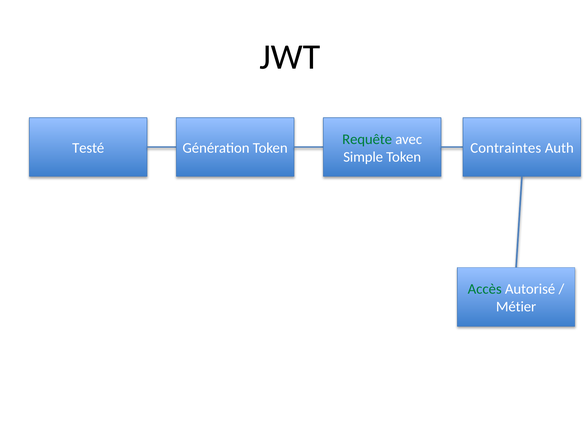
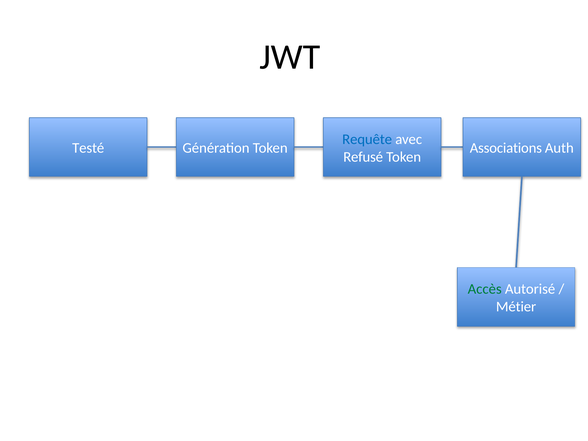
Requête colour: green -> blue
Contraintes: Contraintes -> Associations
Simple: Simple -> Refusé
